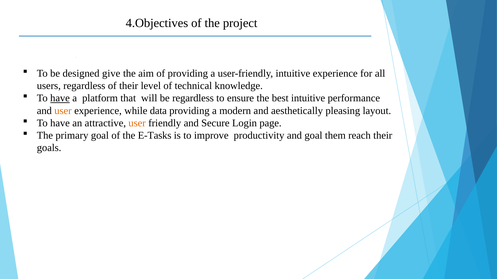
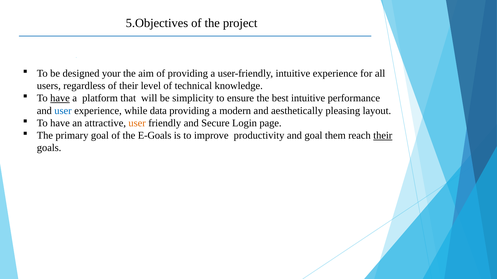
4.Objectives: 4.Objectives -> 5.Objectives
give: give -> your
be regardless: regardless -> simplicity
user at (63, 111) colour: orange -> blue
E-Tasks: E-Tasks -> E-Goals
their at (383, 136) underline: none -> present
